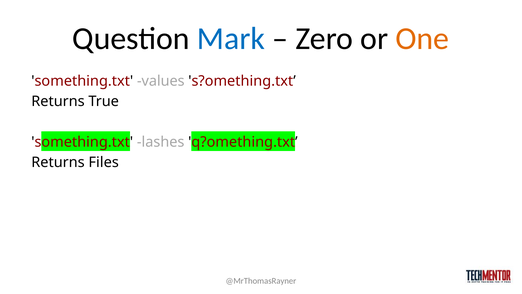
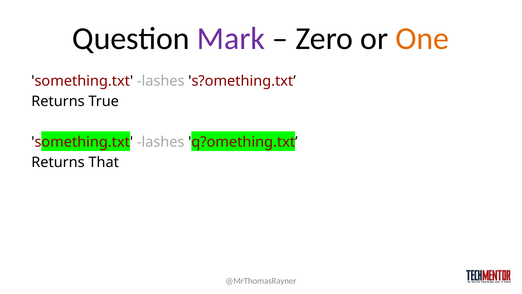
Mark colour: blue -> purple
values at (161, 81): values -> lashes
Files: Files -> That
